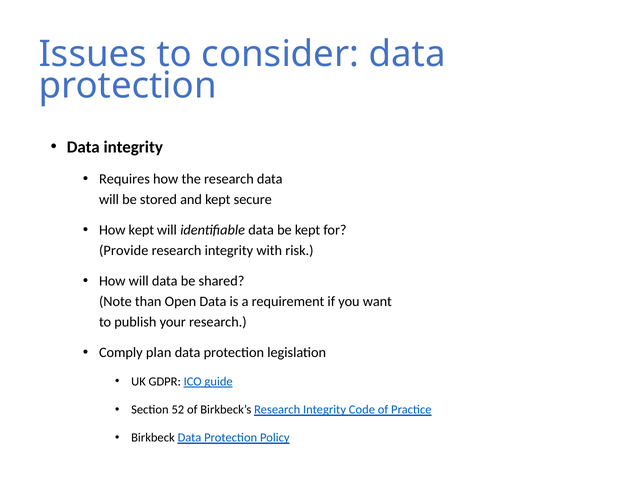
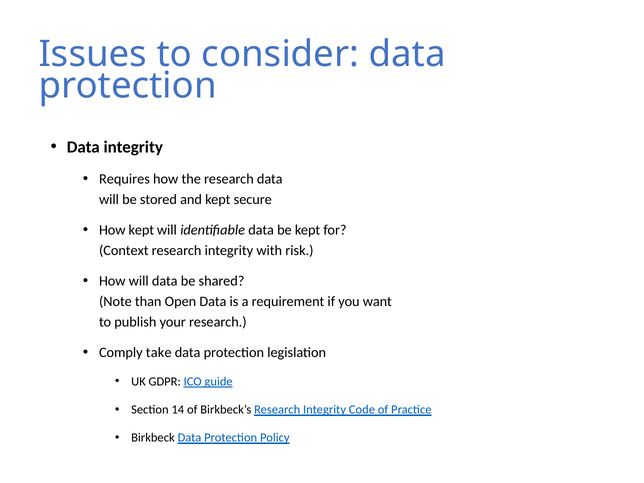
Provide: Provide -> Context
plan: plan -> take
52: 52 -> 14
